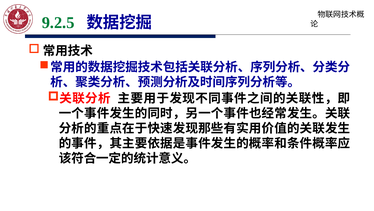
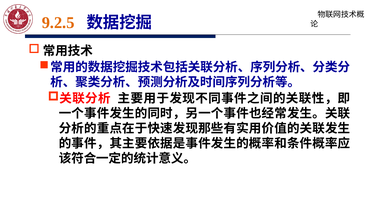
9.2.5 colour: green -> orange
